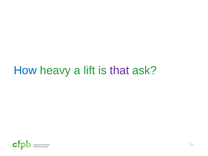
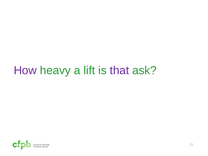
How colour: blue -> purple
